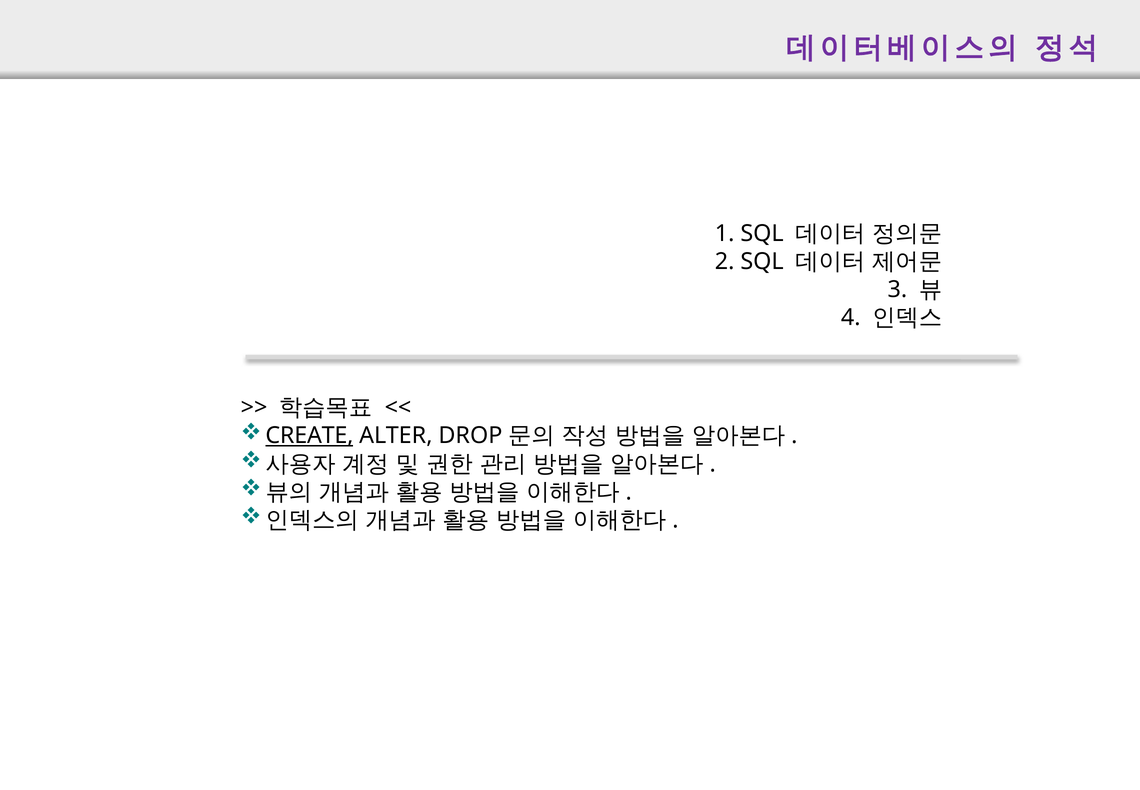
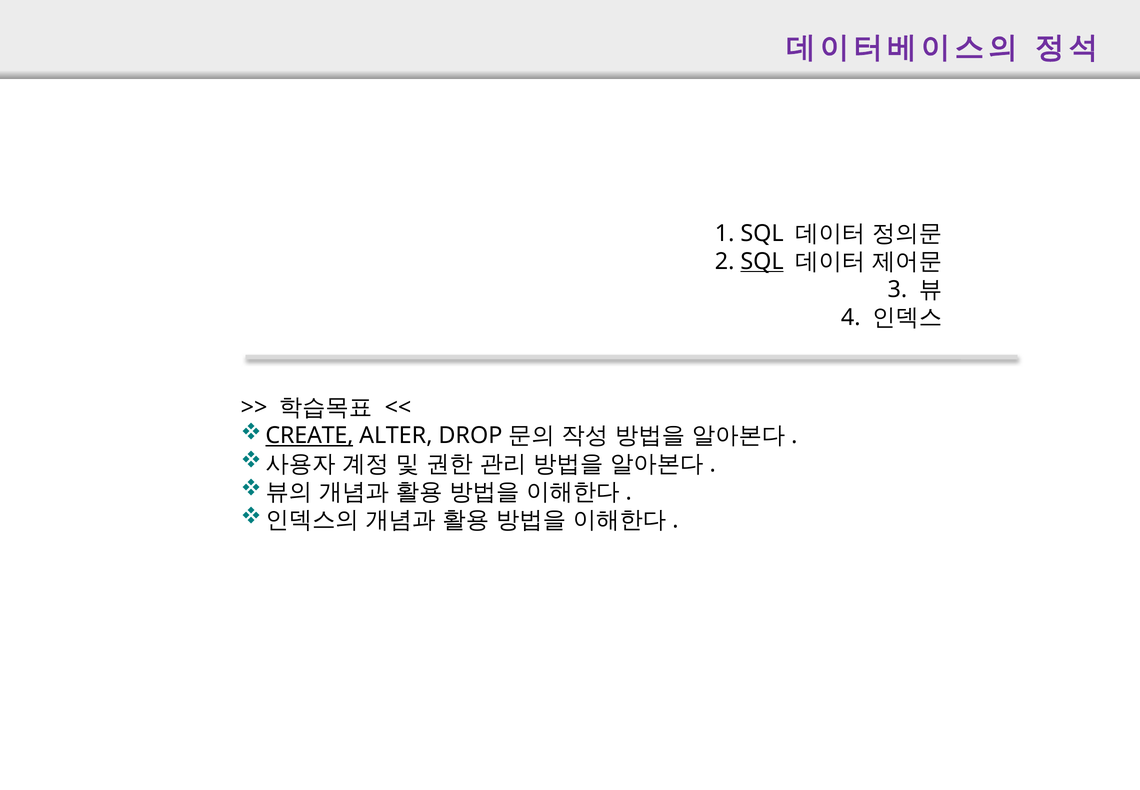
SQL at (762, 261) underline: none -> present
